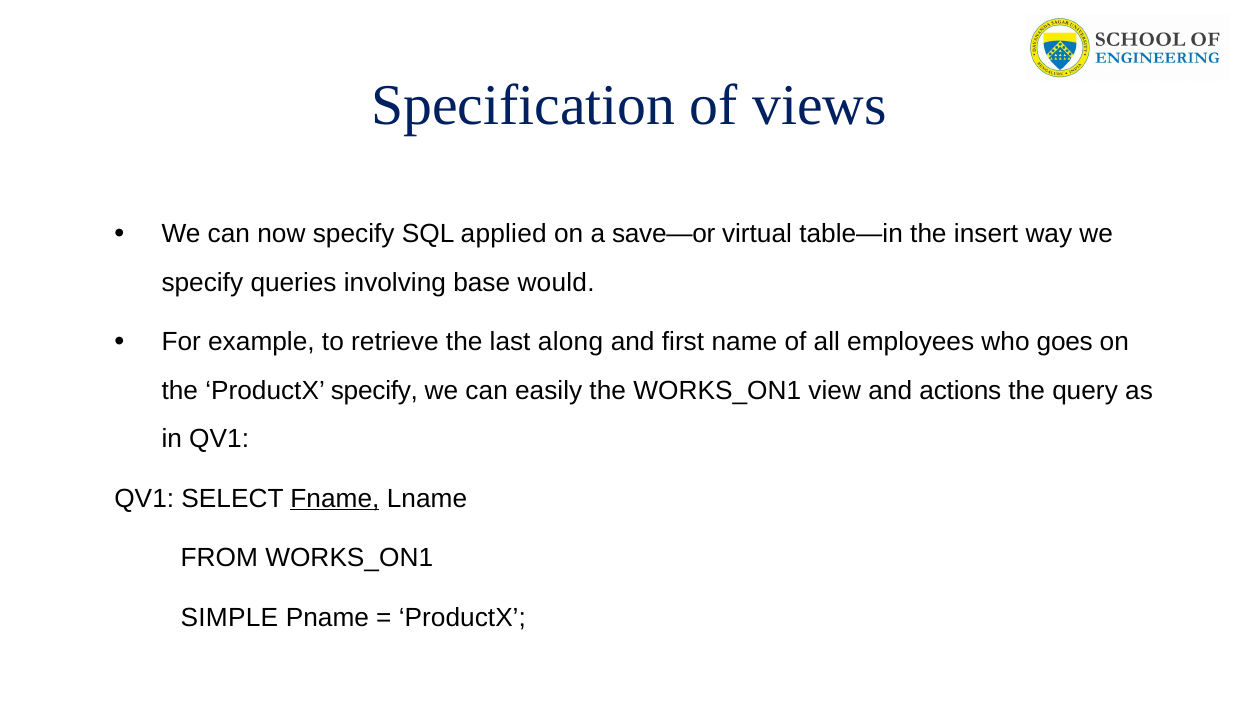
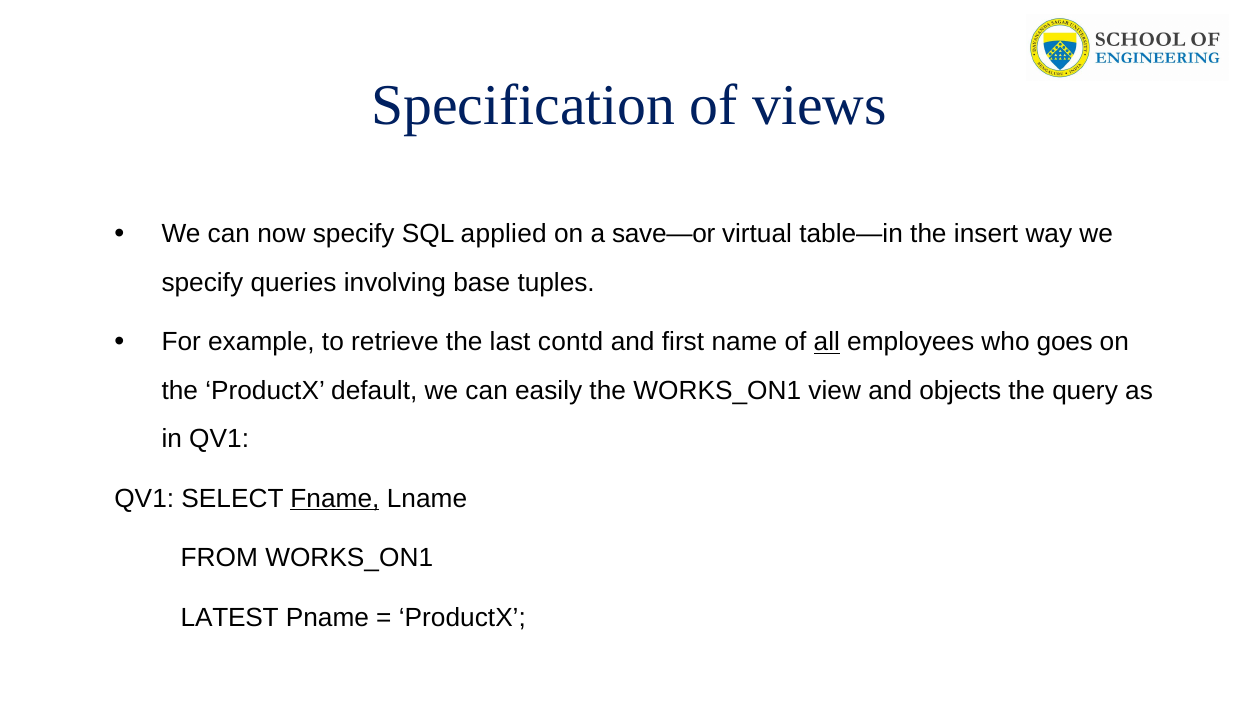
would: would -> tuples
along: along -> contd
all underline: none -> present
ProductX specify: specify -> default
actions: actions -> objects
SIMPLE: SIMPLE -> LATEST
